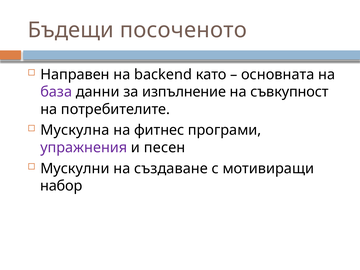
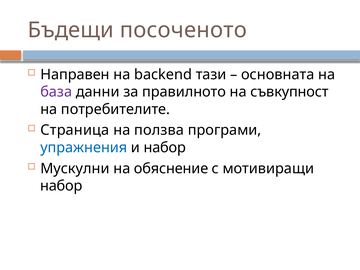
като: като -> тази
изпълнение: изпълнение -> правилното
Мускулна: Мускулна -> Страница
фитнес: фитнес -> ползва
упражнения colour: purple -> blue
и песен: песен -> набор
създаване: създаване -> обяснение
